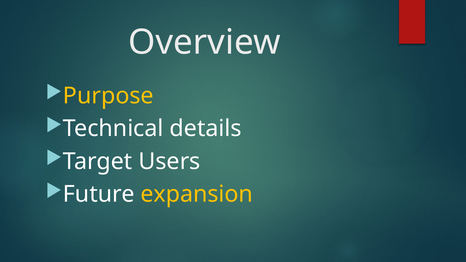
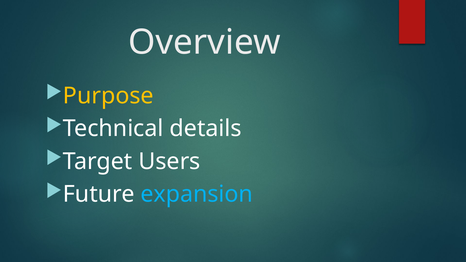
expansion colour: yellow -> light blue
